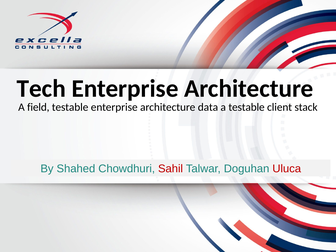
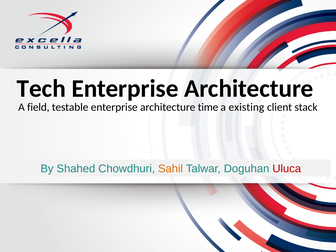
data: data -> time
a testable: testable -> existing
Sahil colour: red -> orange
